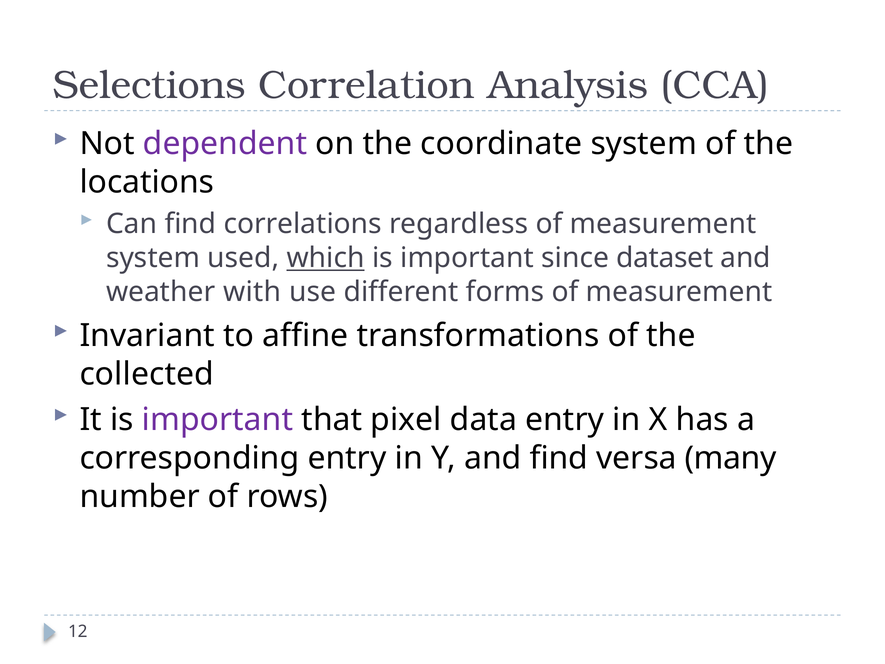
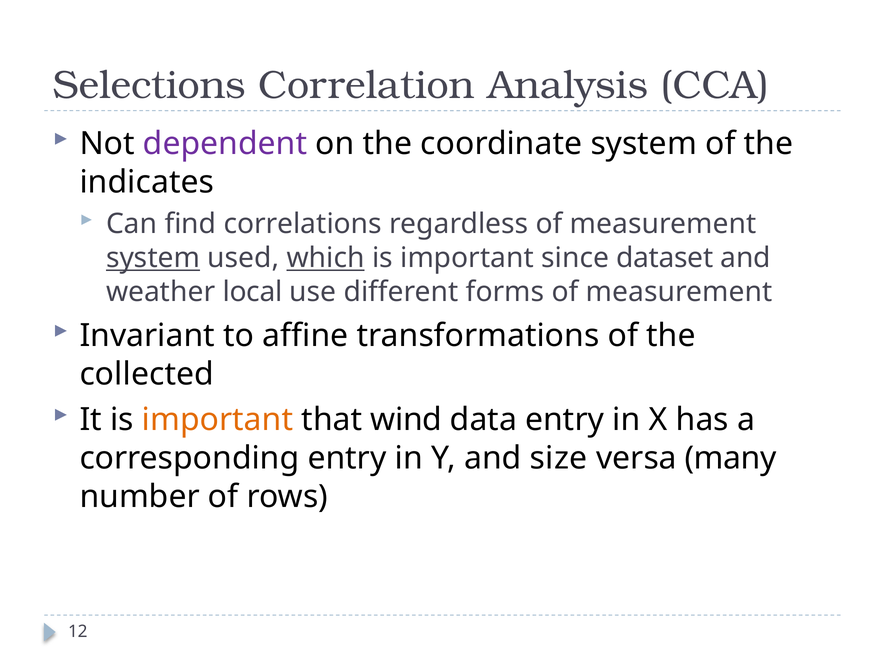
locations: locations -> indicates
system at (153, 258) underline: none -> present
with: with -> local
important at (218, 420) colour: purple -> orange
pixel: pixel -> wind
and find: find -> size
